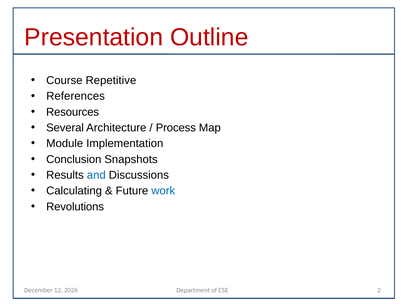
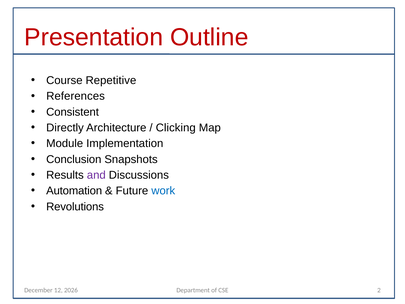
Resources: Resources -> Consistent
Several: Several -> Directly
Process: Process -> Clicking
and colour: blue -> purple
Calculating: Calculating -> Automation
